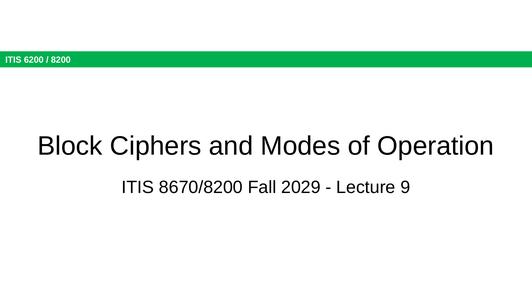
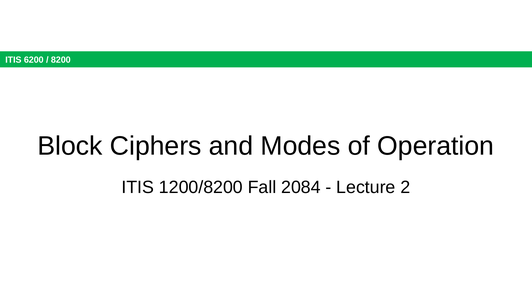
8670/8200: 8670/8200 -> 1200/8200
2029: 2029 -> 2084
9: 9 -> 2
